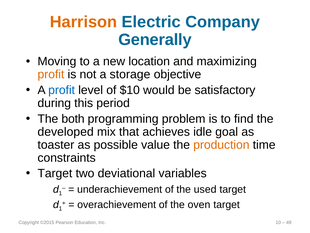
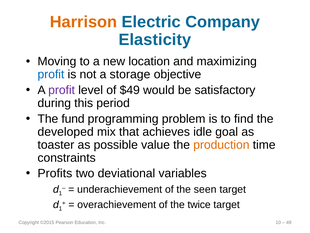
Generally: Generally -> Elasticity
profit at (51, 74) colour: orange -> blue
profit at (62, 90) colour: blue -> purple
$10: $10 -> $49
both: both -> fund
Target at (55, 173): Target -> Profits
used: used -> seen
oven: oven -> twice
